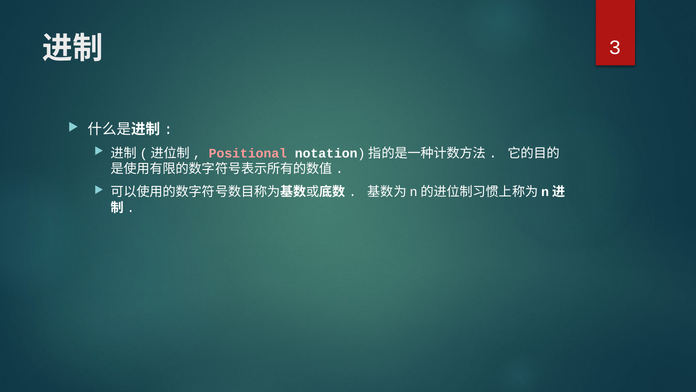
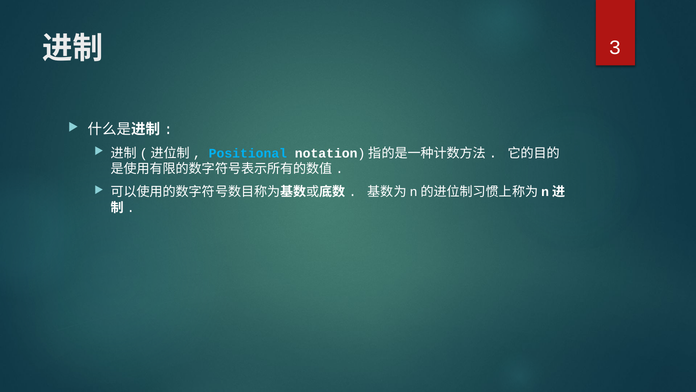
Positional colour: pink -> light blue
